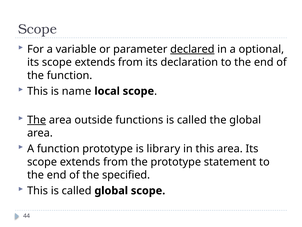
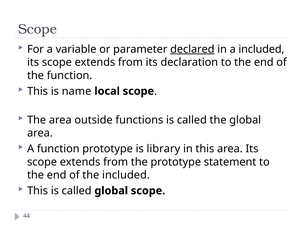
a optional: optional -> included
The at (37, 120) underline: present -> none
the specified: specified -> included
